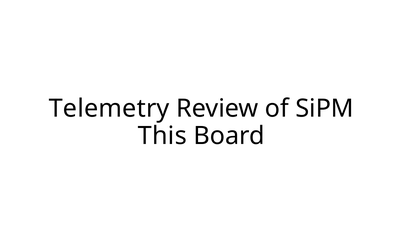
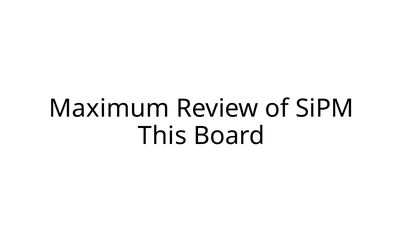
Telemetry: Telemetry -> Maximum
